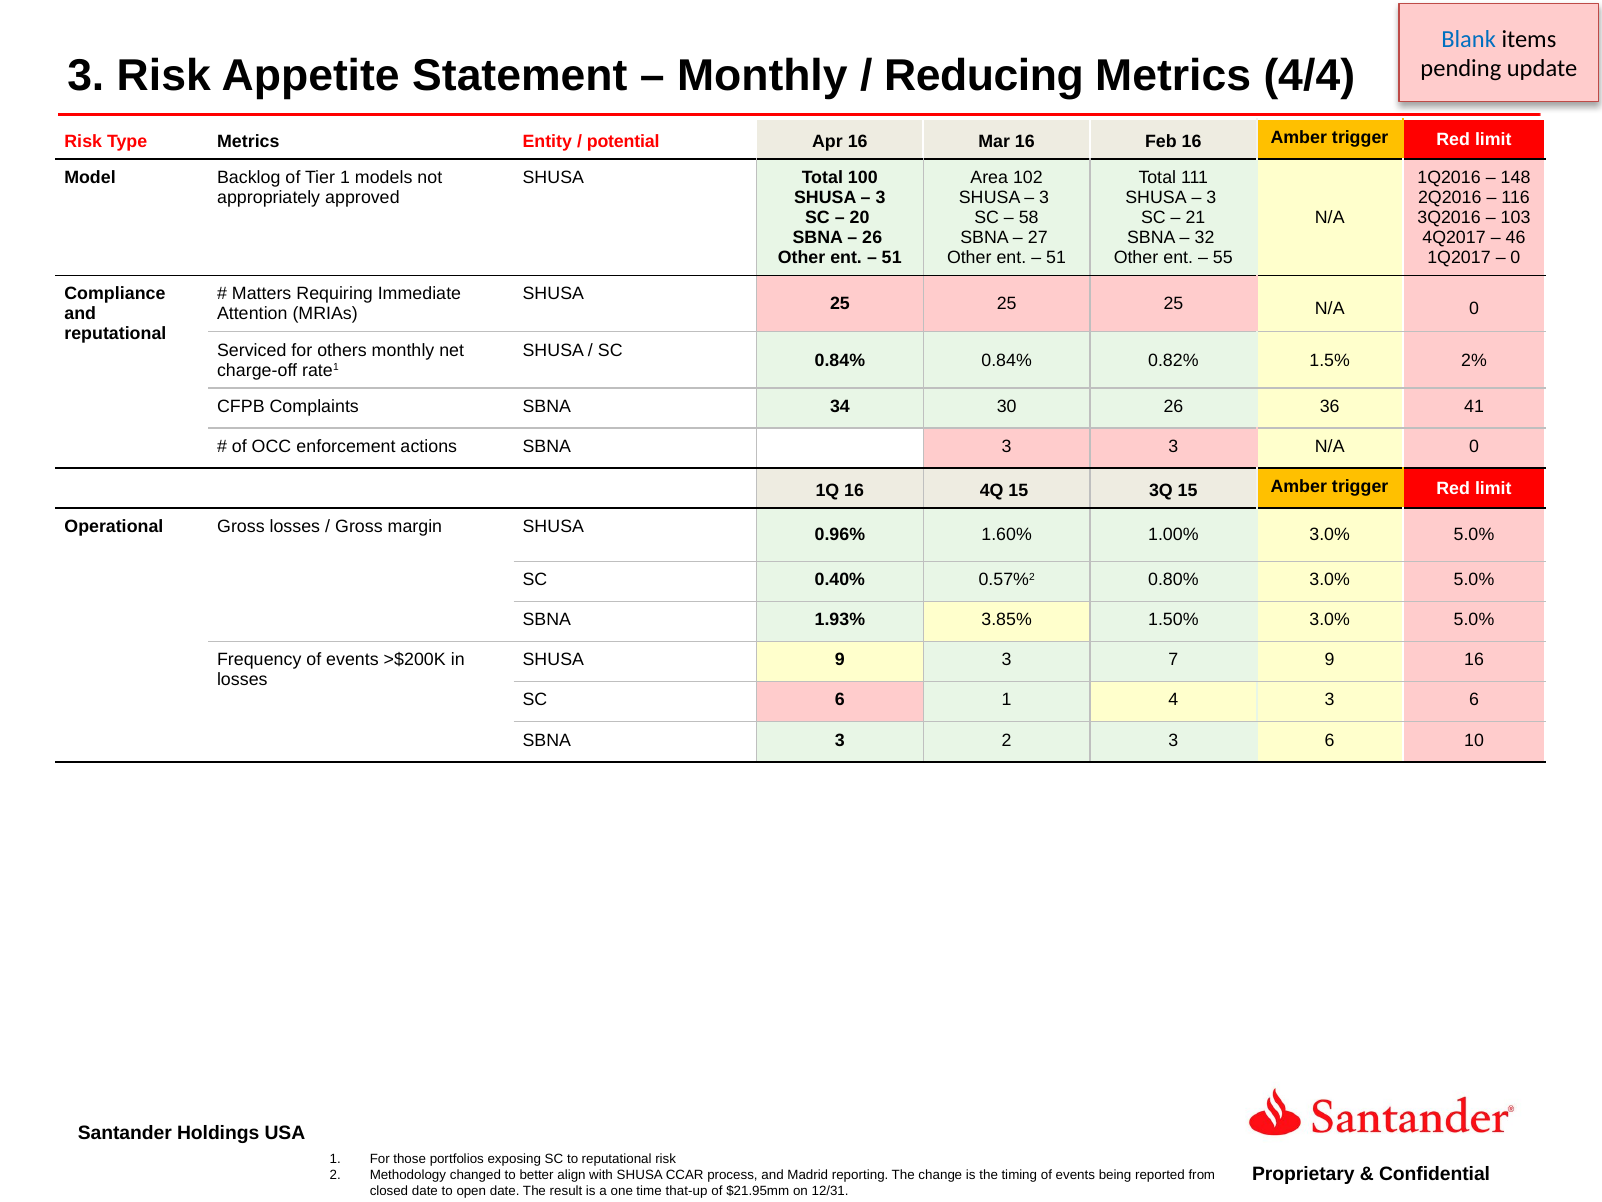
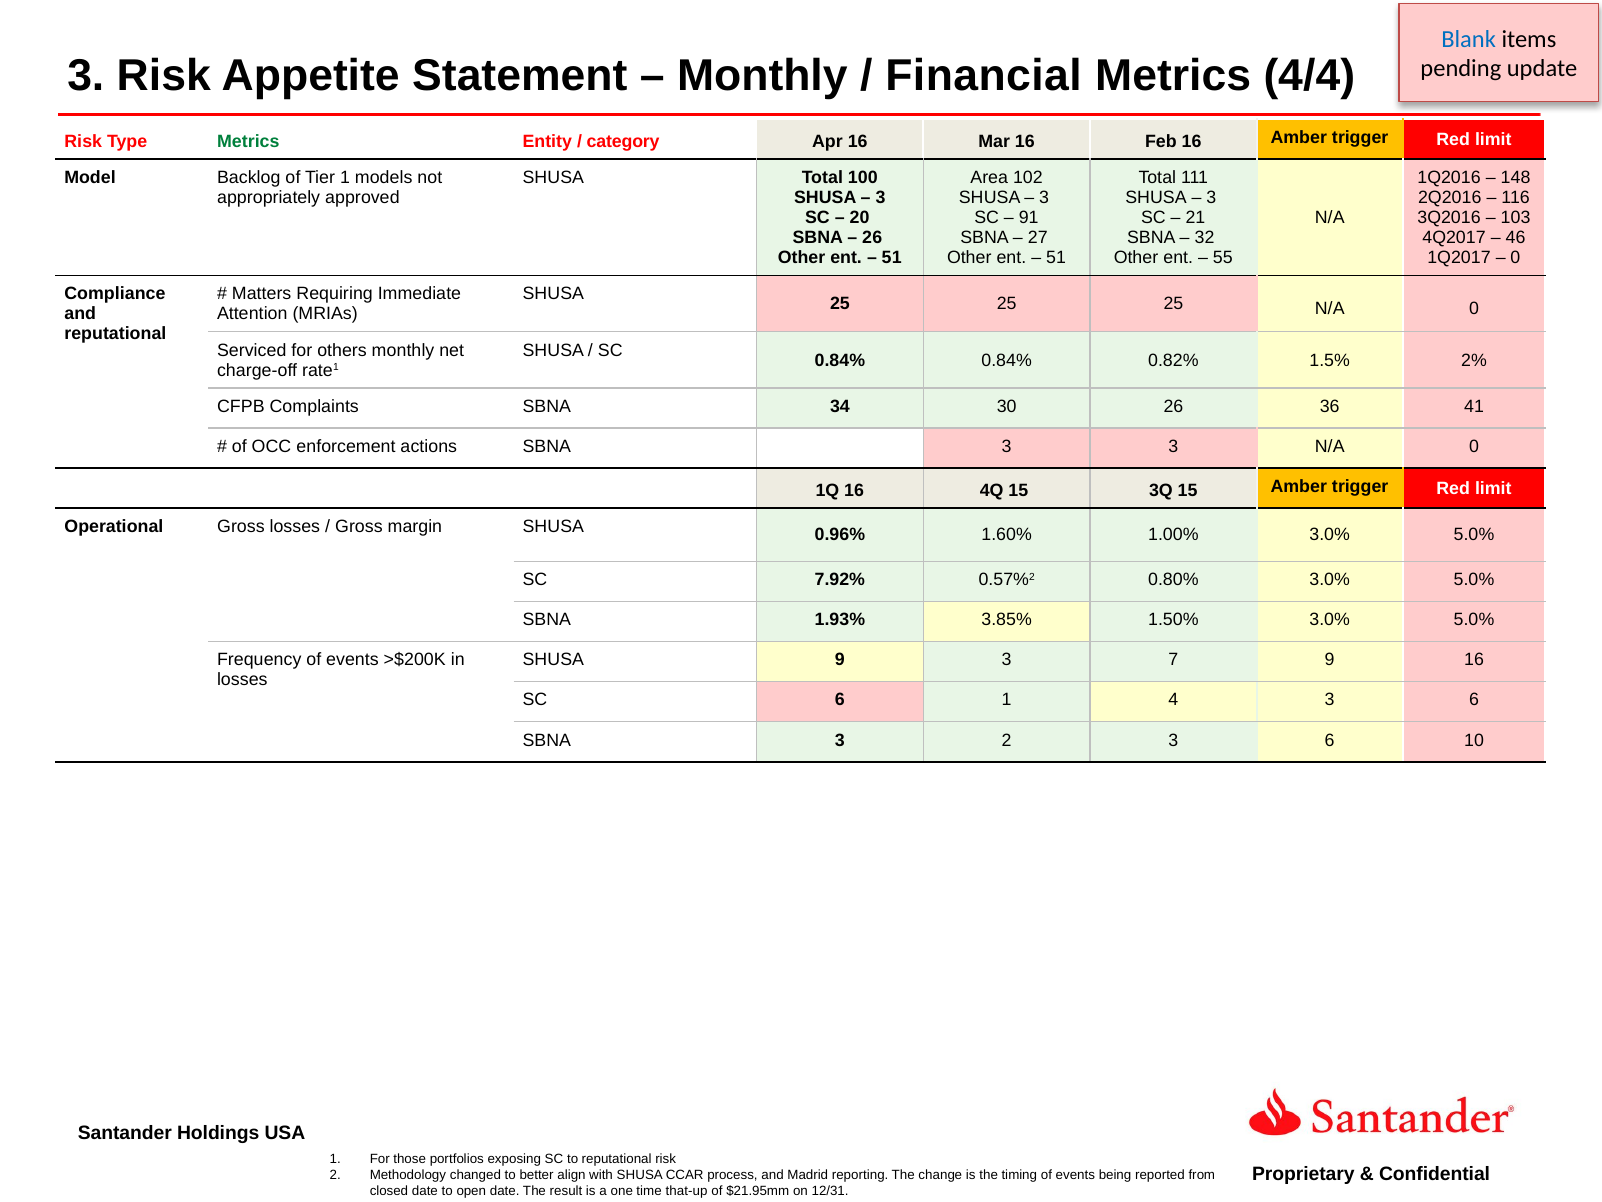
Reducing: Reducing -> Financial
Metrics at (248, 141) colour: black -> green
potential: potential -> category
58: 58 -> 91
0.40%: 0.40% -> 7.92%
